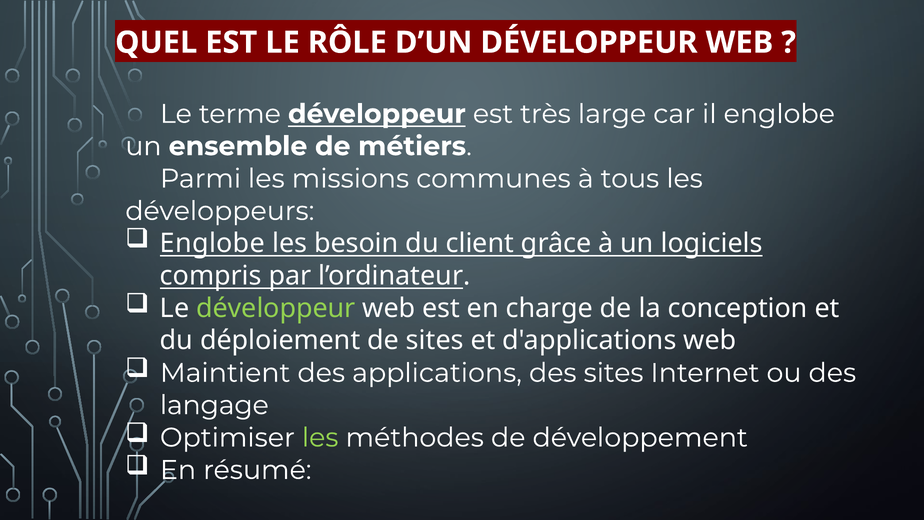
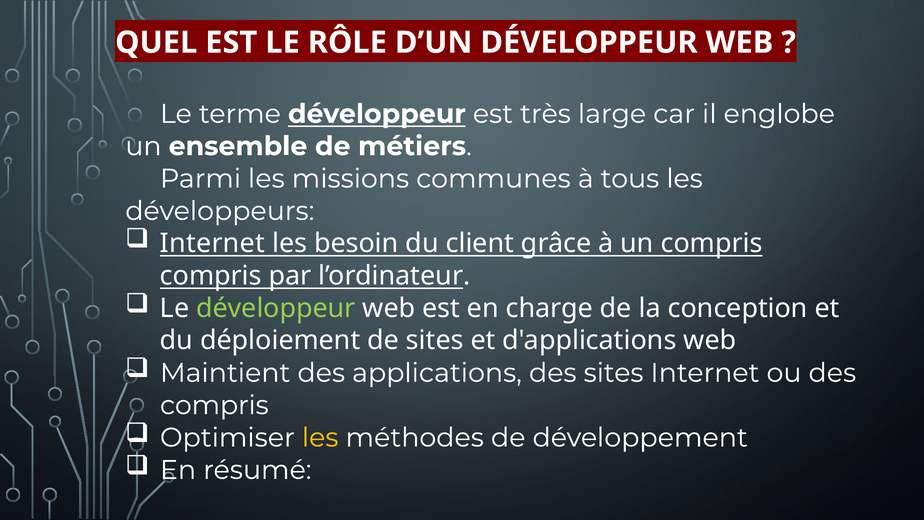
Englobe at (212, 243): Englobe -> Internet
un logiciels: logiciels -> compris
langage at (214, 405): langage -> compris
les at (320, 437) colour: light green -> yellow
